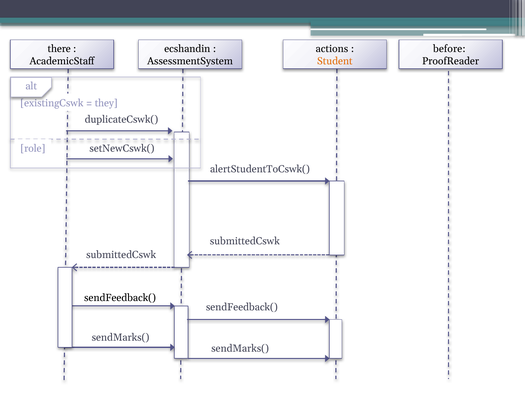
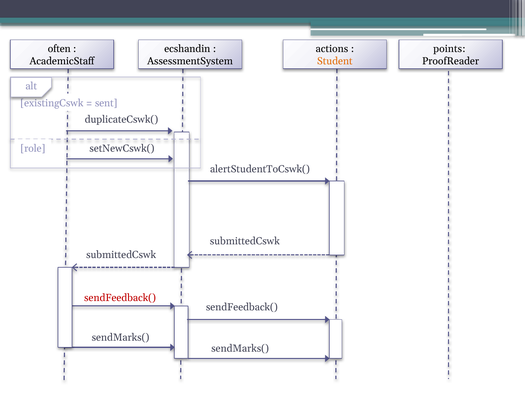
there: there -> often
before: before -> points
they: they -> sent
sendFeedback( at (120, 298) colour: black -> red
